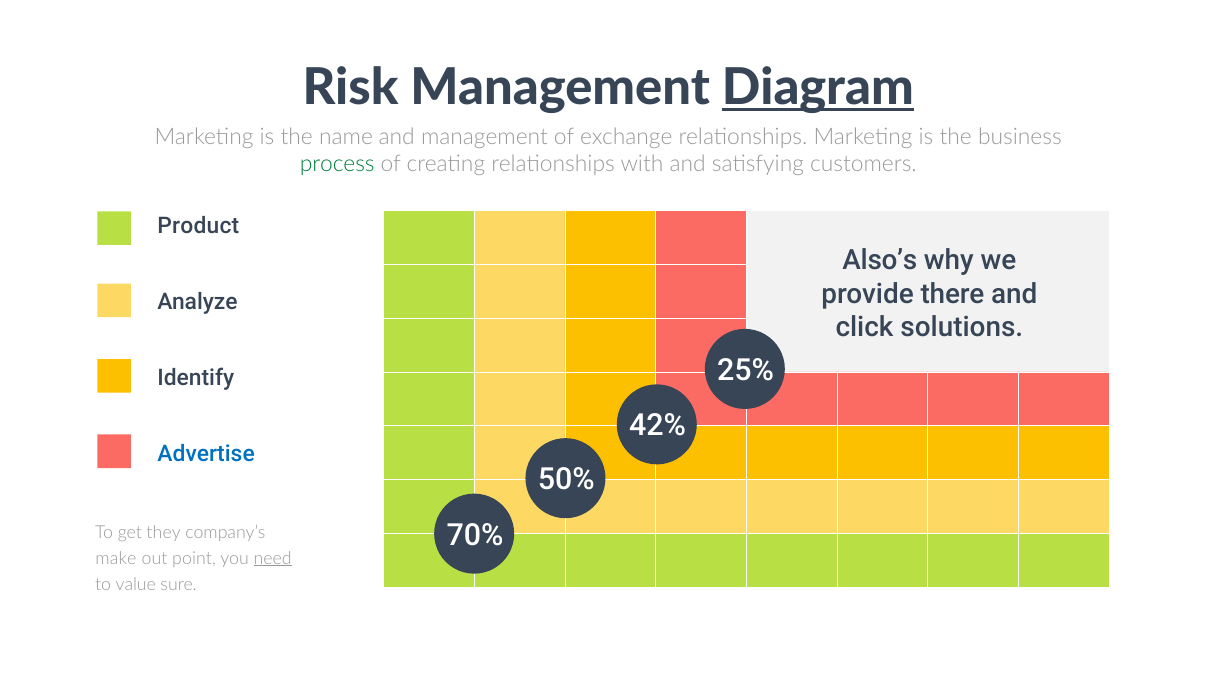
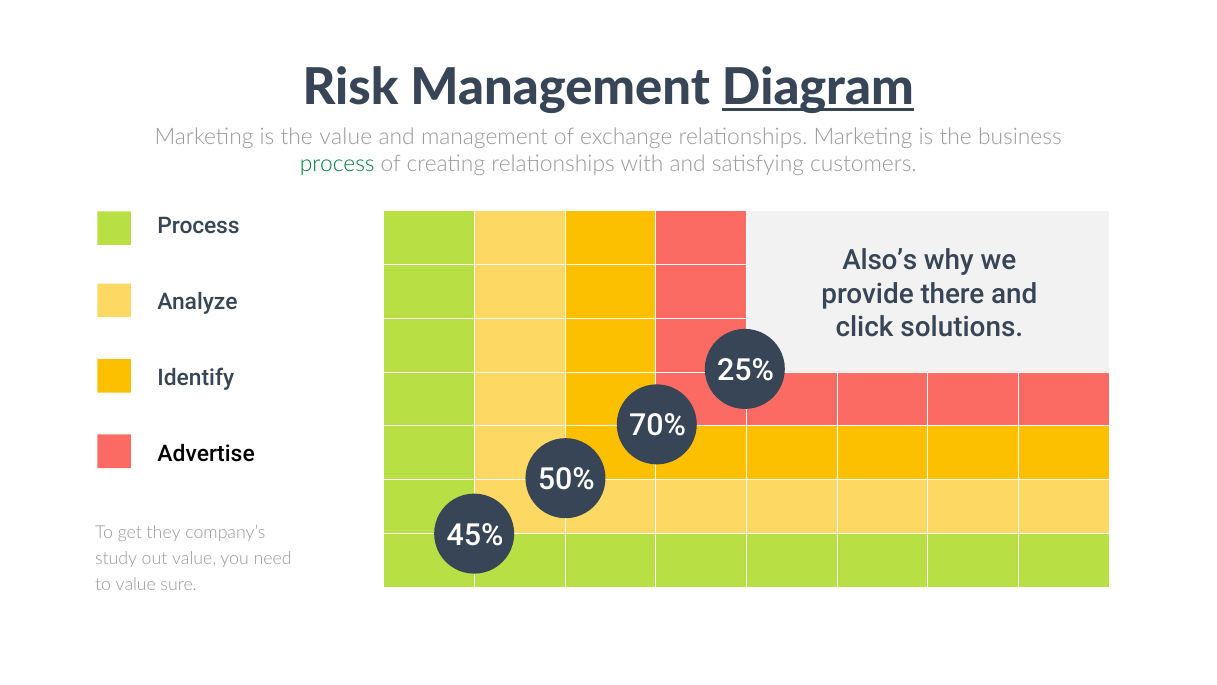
the name: name -> value
Product at (198, 226): Product -> Process
42%: 42% -> 70%
Advertise colour: blue -> black
70%: 70% -> 45%
make: make -> study
out point: point -> value
need underline: present -> none
